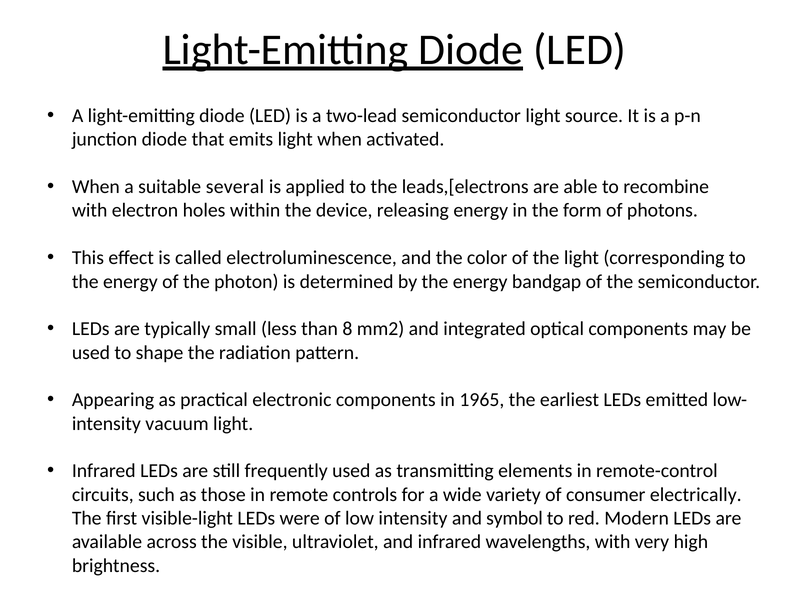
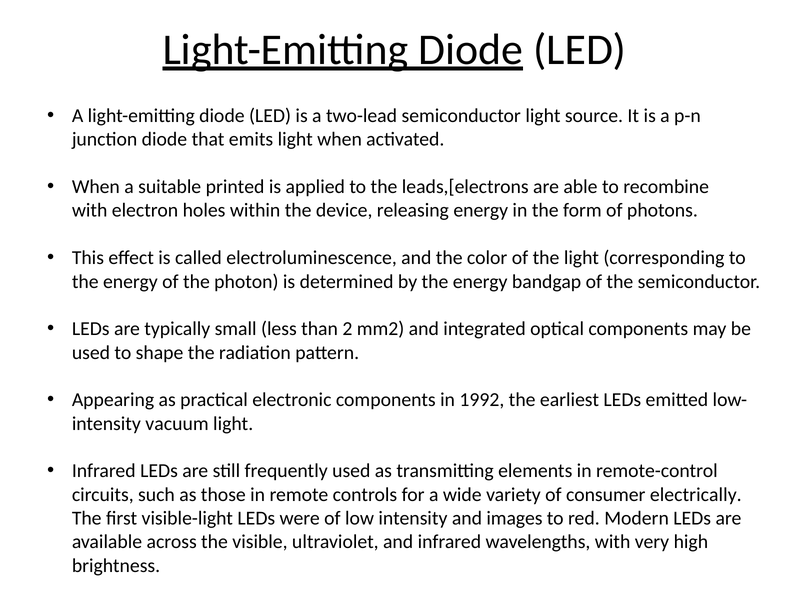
several: several -> printed
8: 8 -> 2
1965: 1965 -> 1992
symbol: symbol -> images
